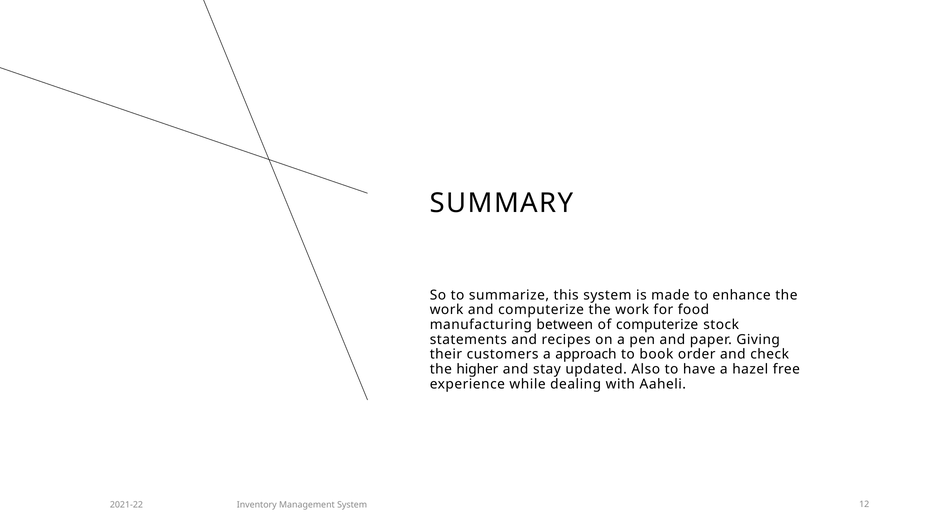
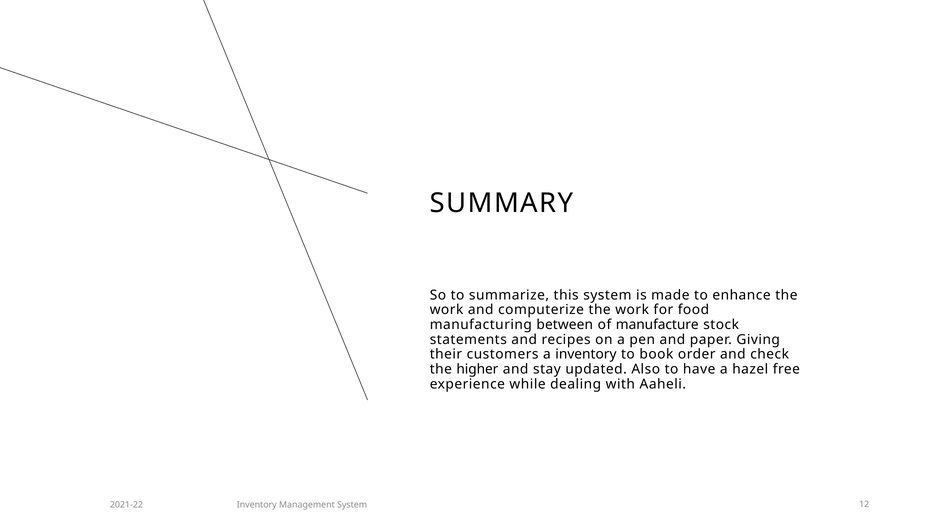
of computerize: computerize -> manufacture
a approach: approach -> inventory
